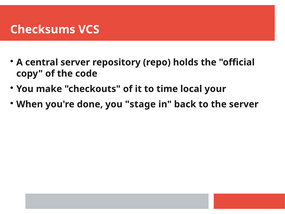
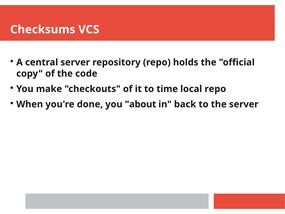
local your: your -> repo
stage: stage -> about
